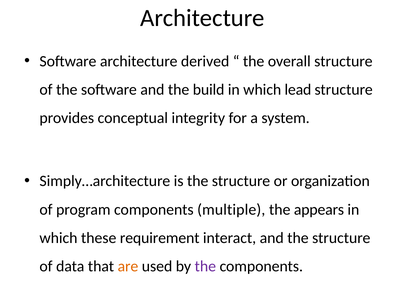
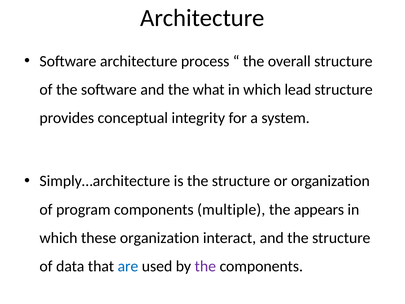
derived: derived -> process
build: build -> what
these requirement: requirement -> organization
are colour: orange -> blue
